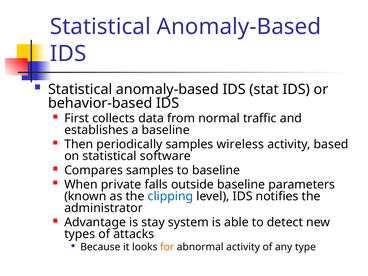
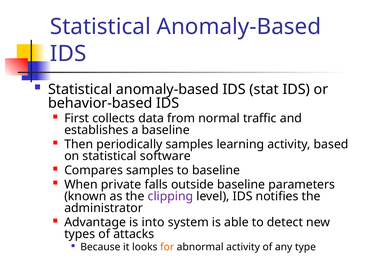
wireless: wireless -> learning
clipping colour: blue -> purple
stay: stay -> into
